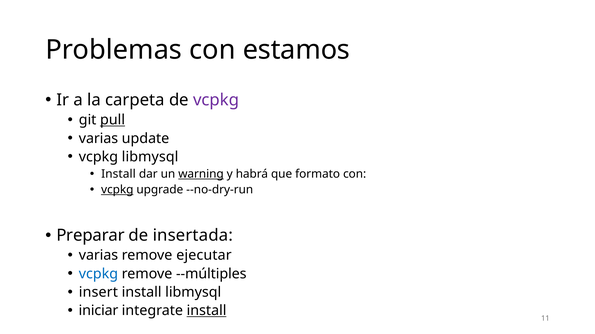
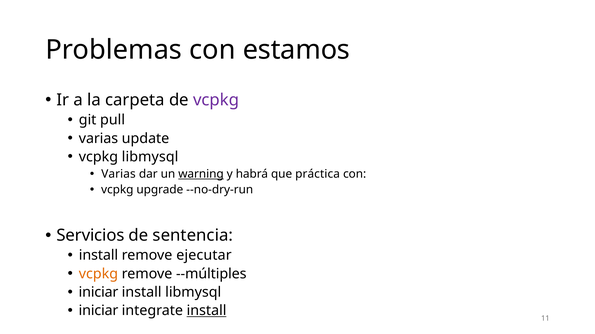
pull underline: present -> none
Install at (118, 174): Install -> Varias
formato: formato -> práctica
vcpkg at (117, 190) underline: present -> none
Preparar: Preparar -> Servicios
insertada: insertada -> sentencia
varias at (98, 256): varias -> install
vcpkg at (98, 274) colour: blue -> orange
insert at (98, 293): insert -> iniciar
